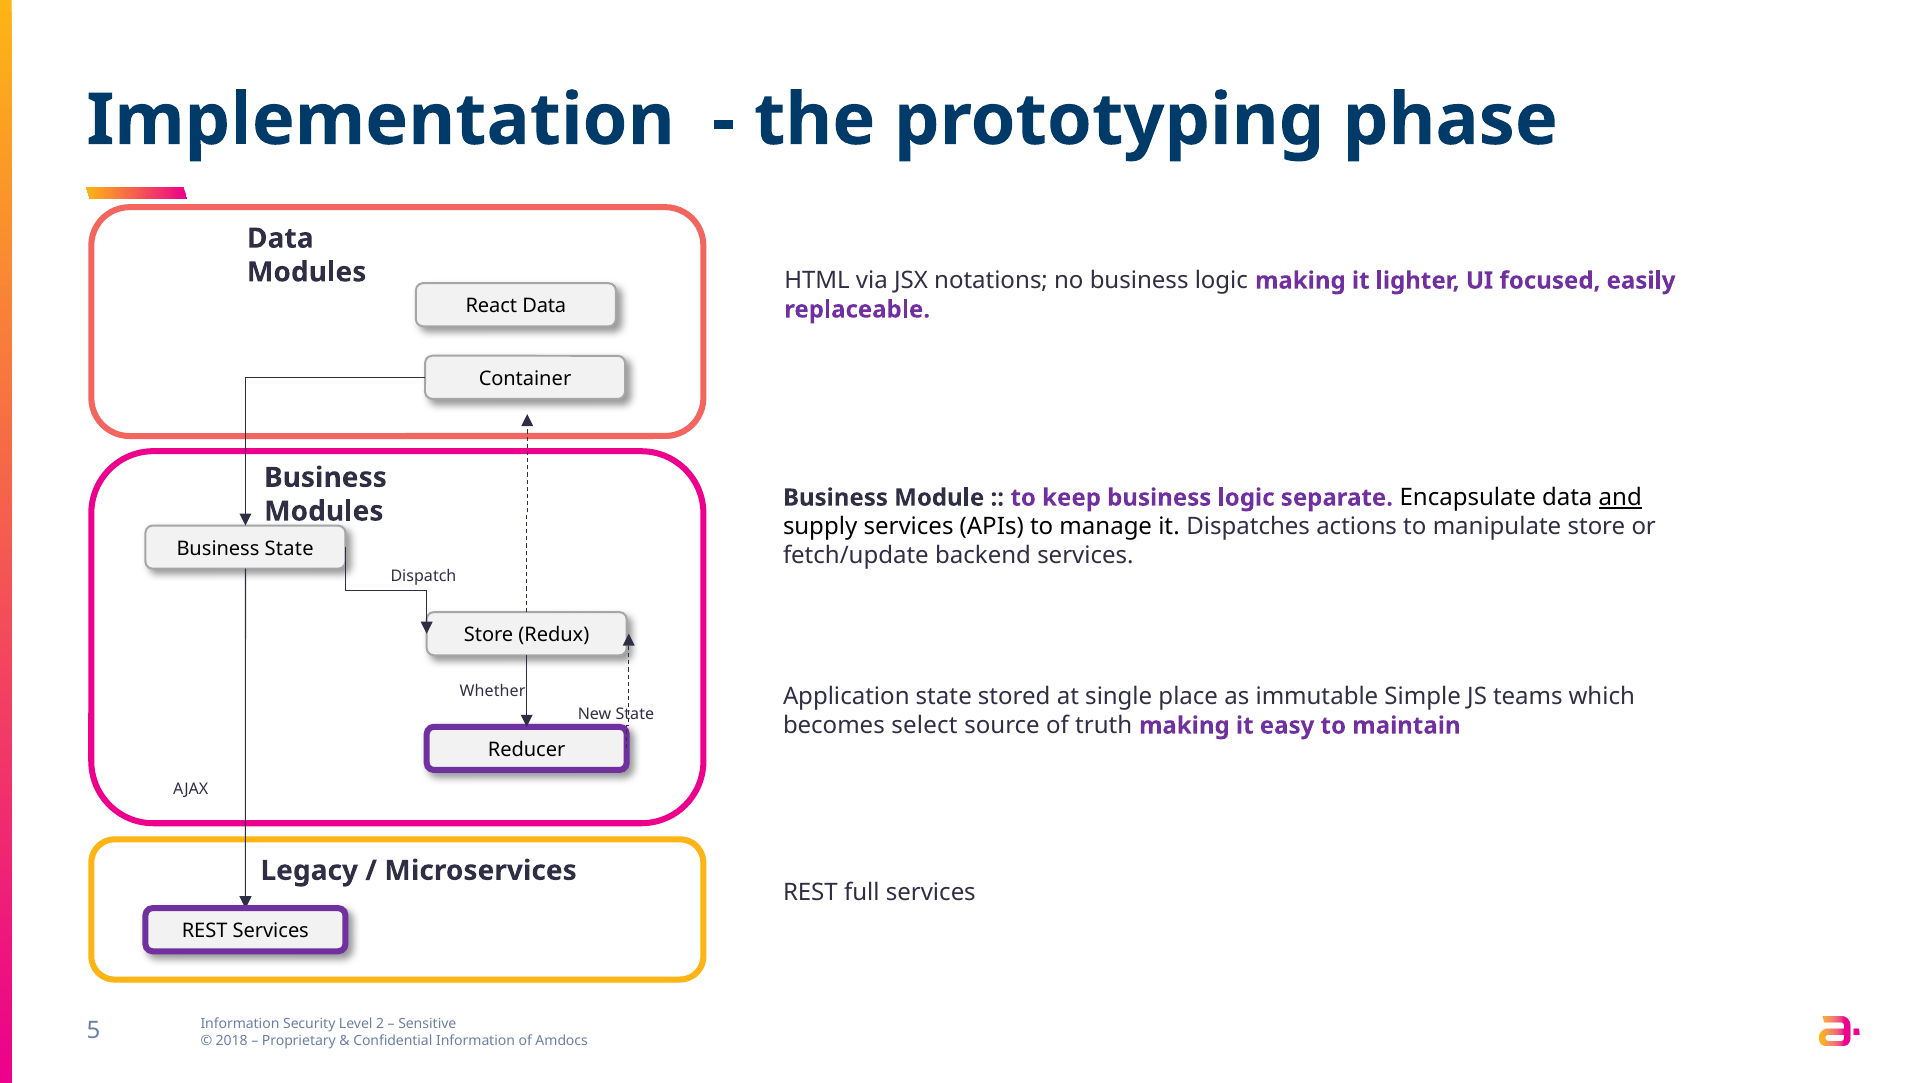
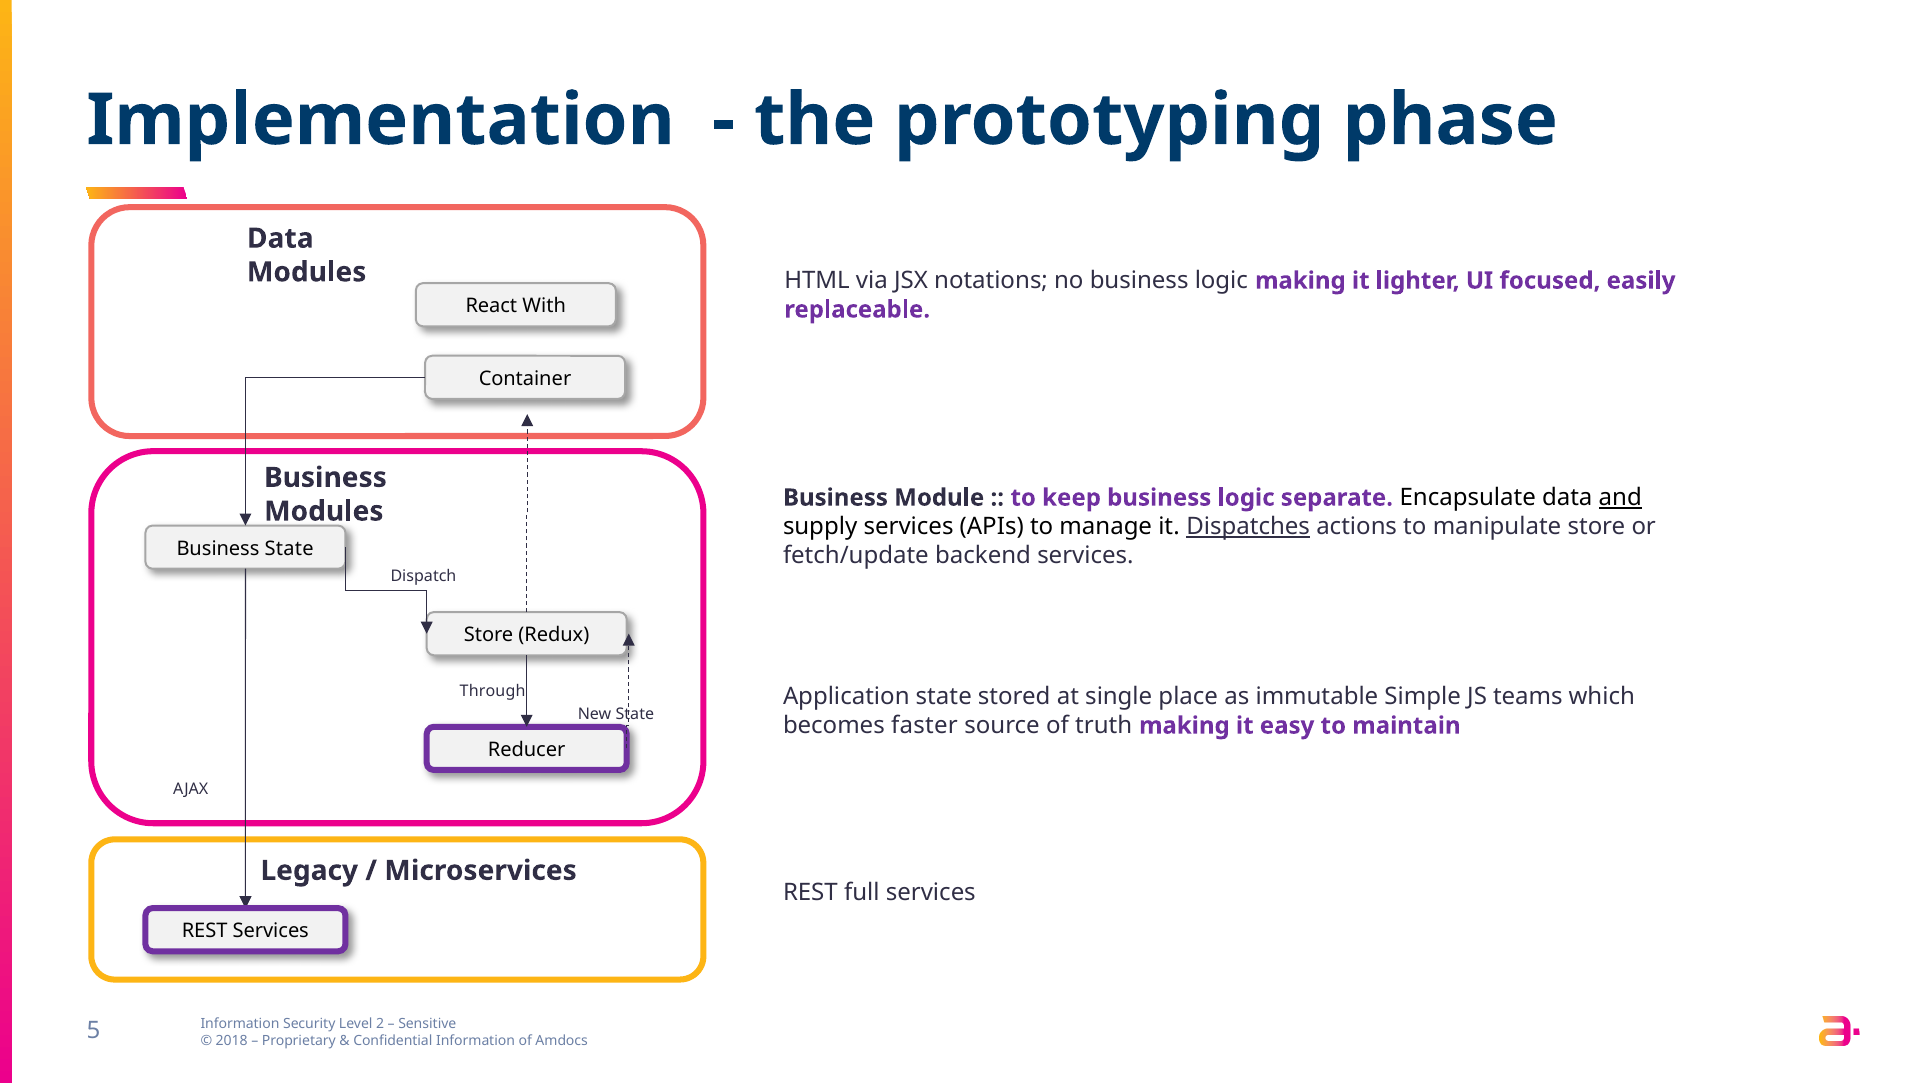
React Data: Data -> With
Dispatches underline: none -> present
Whether: Whether -> Through
select: select -> faster
